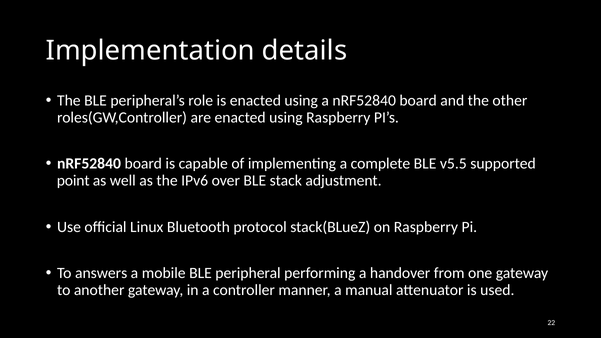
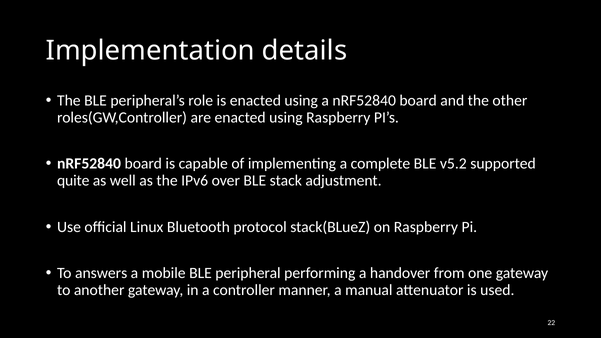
v5.5: v5.5 -> v5.2
point: point -> quite
